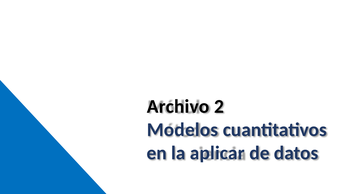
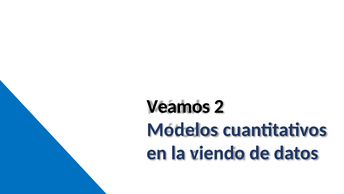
Archivo: Archivo -> Veamos
aplicar: aplicar -> viendo
